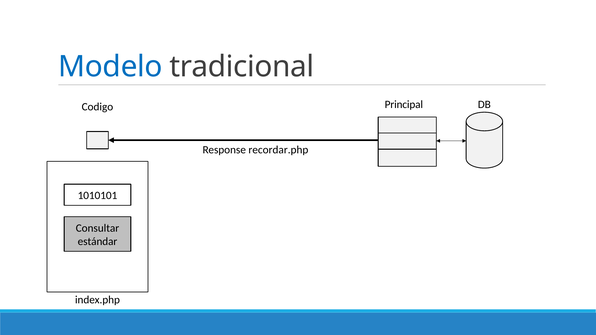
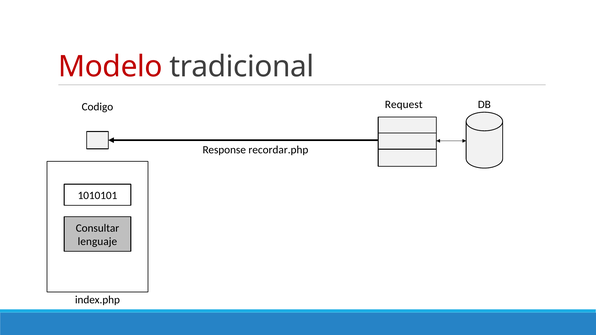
Modelo colour: blue -> red
Principal: Principal -> Request
estándar: estándar -> lenguaje
